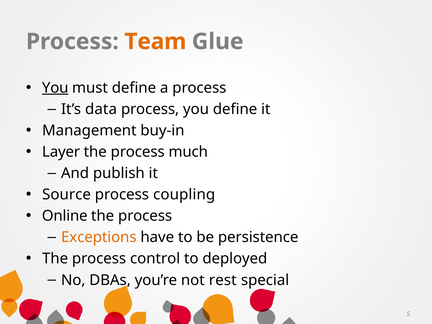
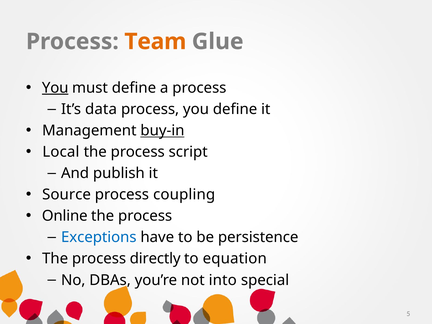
buy-in underline: none -> present
Layer: Layer -> Local
much: much -> script
Exceptions colour: orange -> blue
control: control -> directly
deployed: deployed -> equation
rest: rest -> into
